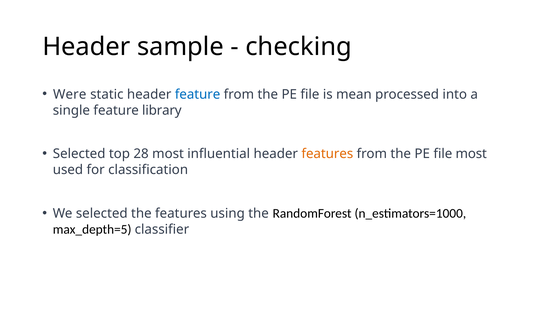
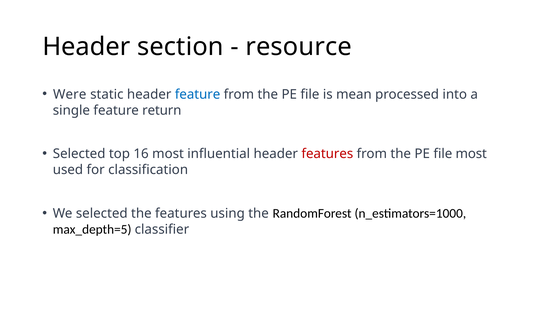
sample: sample -> section
checking: checking -> resource
library: library -> return
28: 28 -> 16
features at (327, 154) colour: orange -> red
